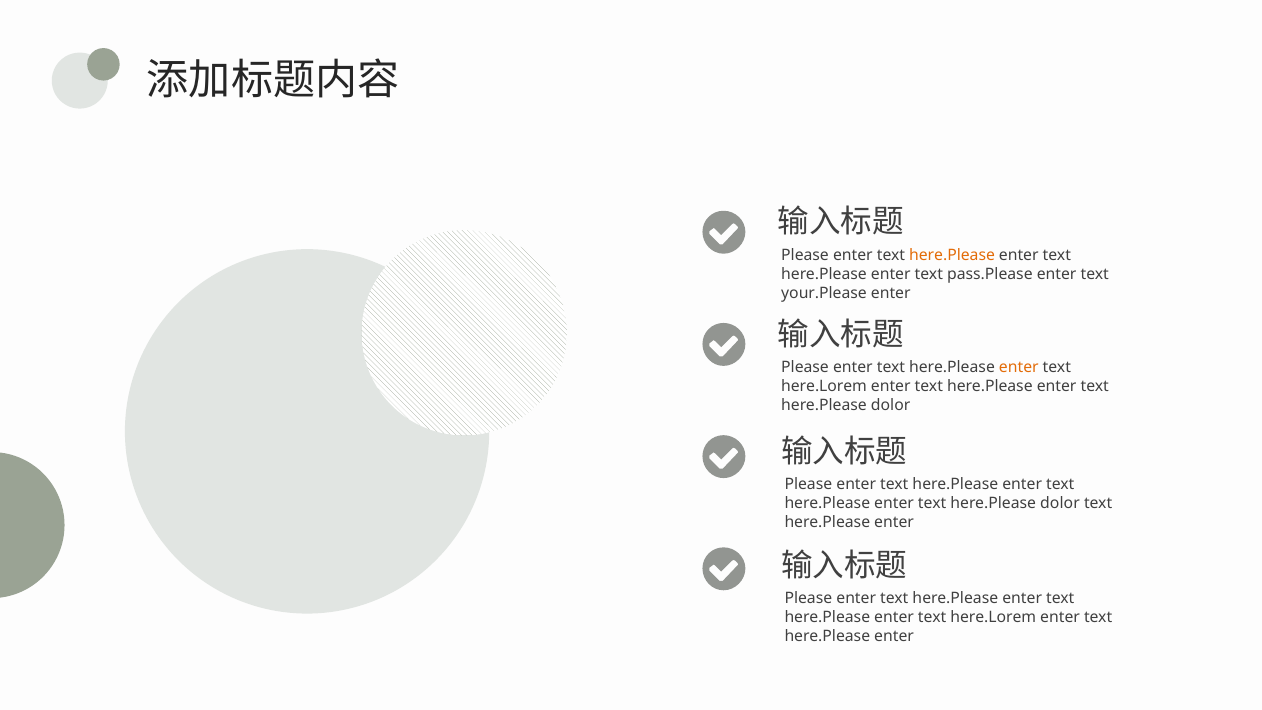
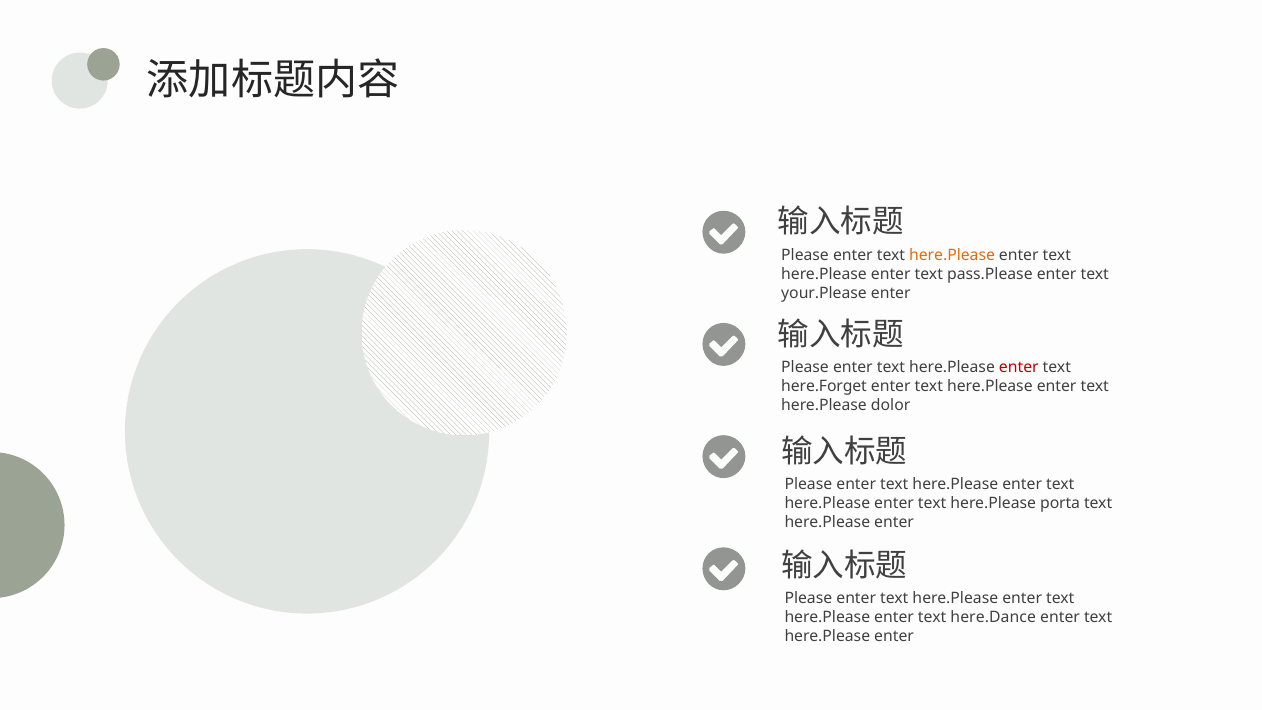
enter at (1019, 367) colour: orange -> red
here.Lorem at (824, 386): here.Lorem -> here.Forget
dolor at (1060, 503): dolor -> porta
here.Lorem at (993, 617): here.Lorem -> here.Dance
